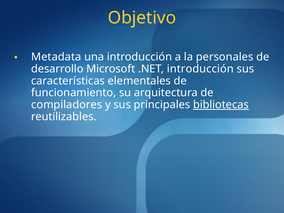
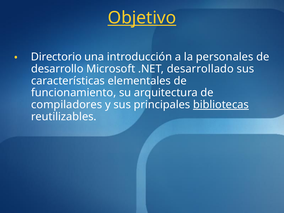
Objetivo underline: none -> present
Metadata: Metadata -> Directorio
.NET introducción: introducción -> desarrollado
